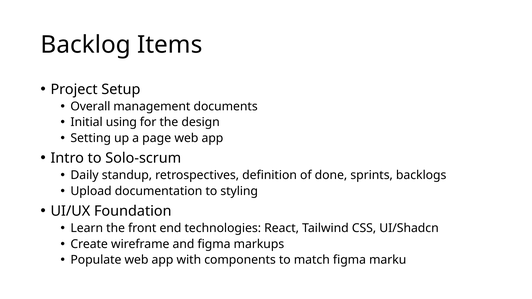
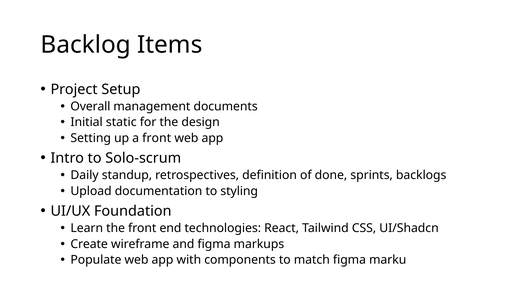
using: using -> static
a page: page -> front
